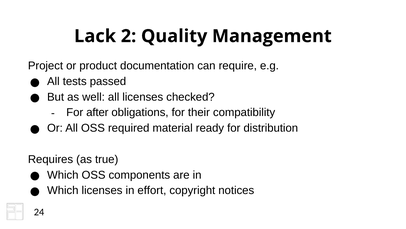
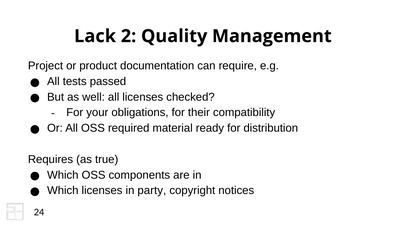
after: after -> your
effort: effort -> party
